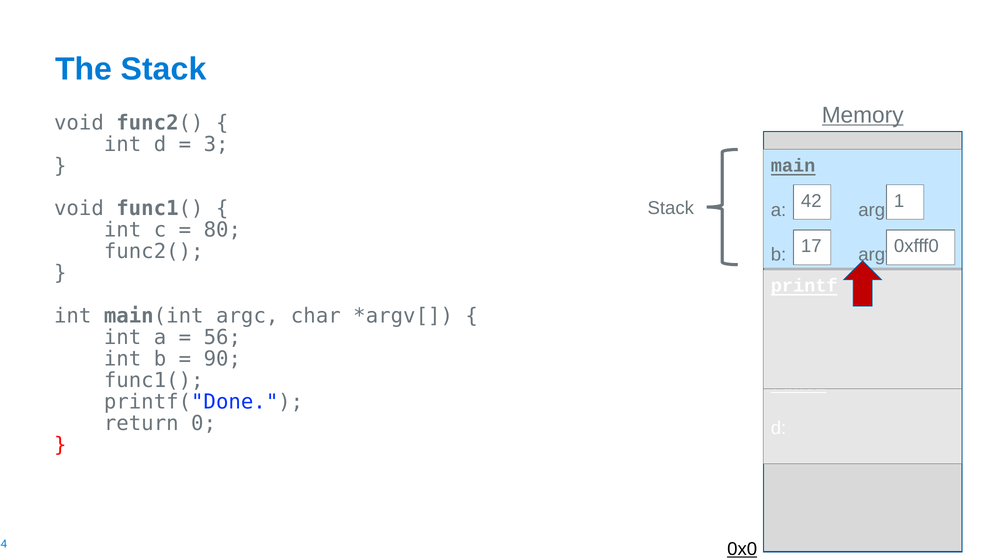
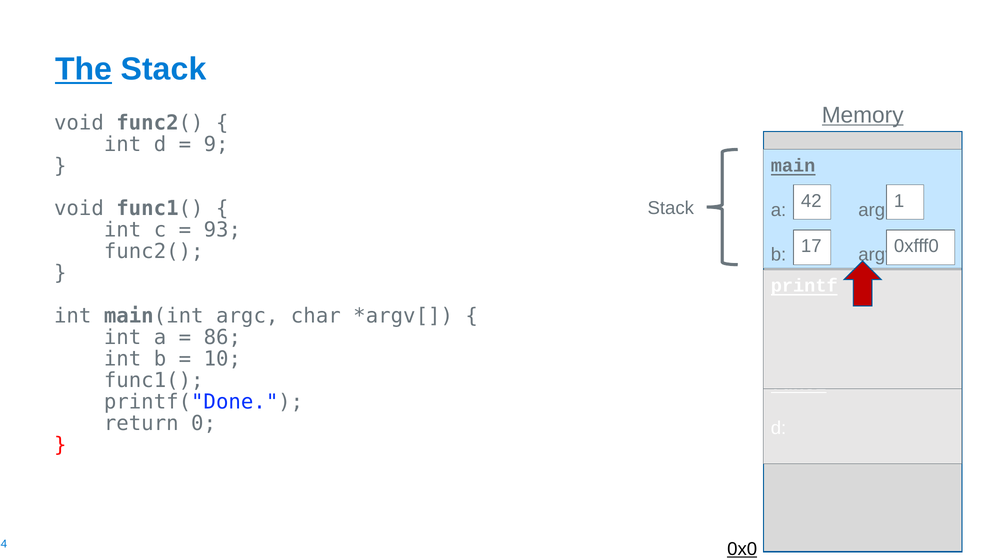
The underline: none -> present
3: 3 -> 9
80: 80 -> 93
56: 56 -> 86
90: 90 -> 10
